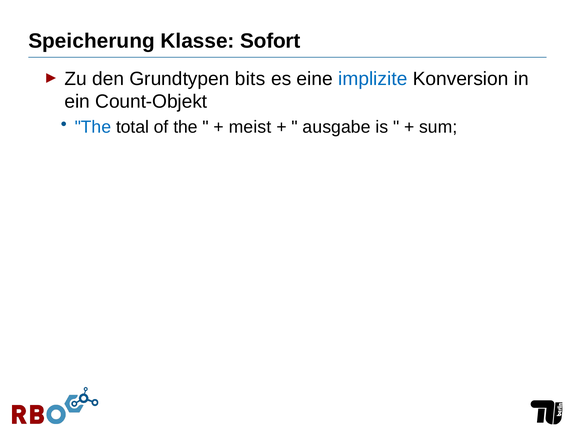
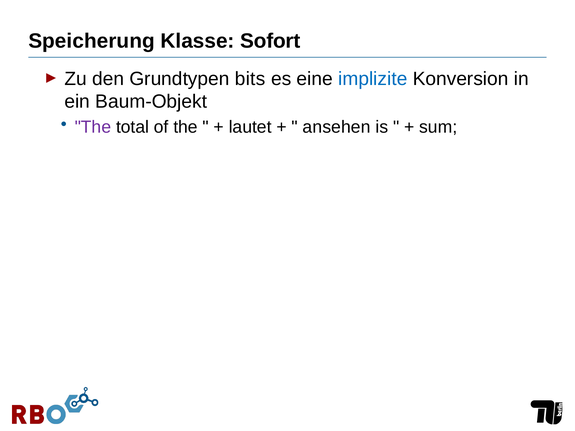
Count-Objekt: Count-Objekt -> Baum-Objekt
The at (93, 127) colour: blue -> purple
meist: meist -> lautet
ausgabe: ausgabe -> ansehen
